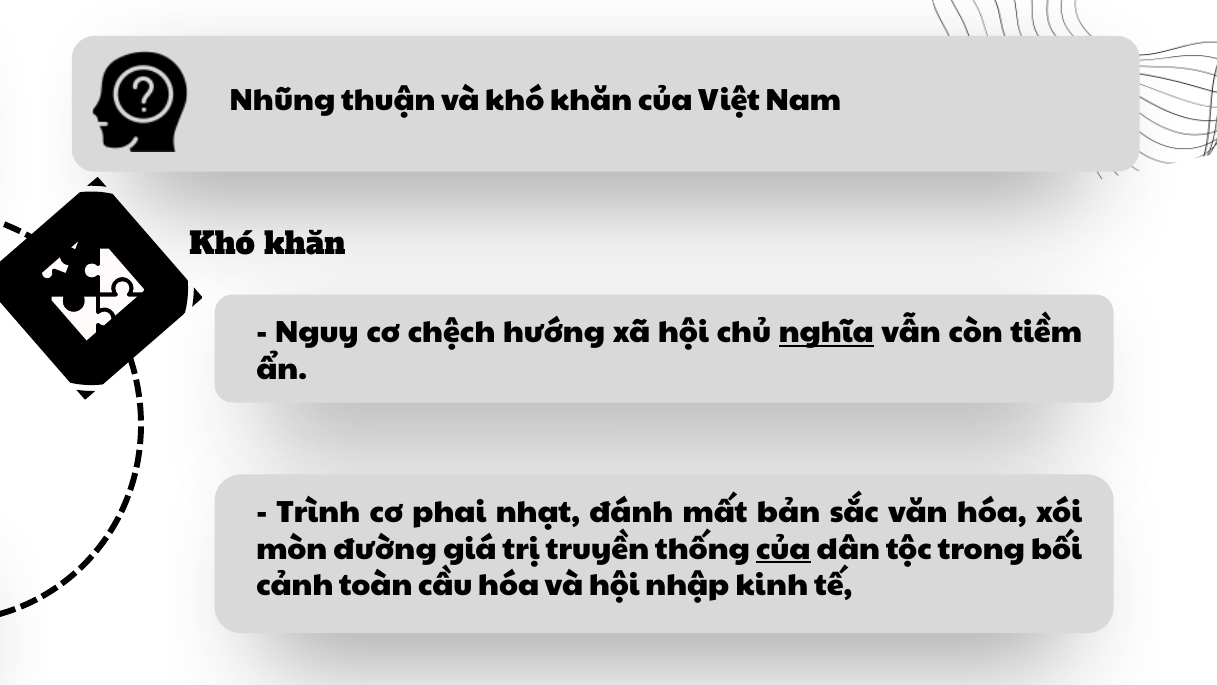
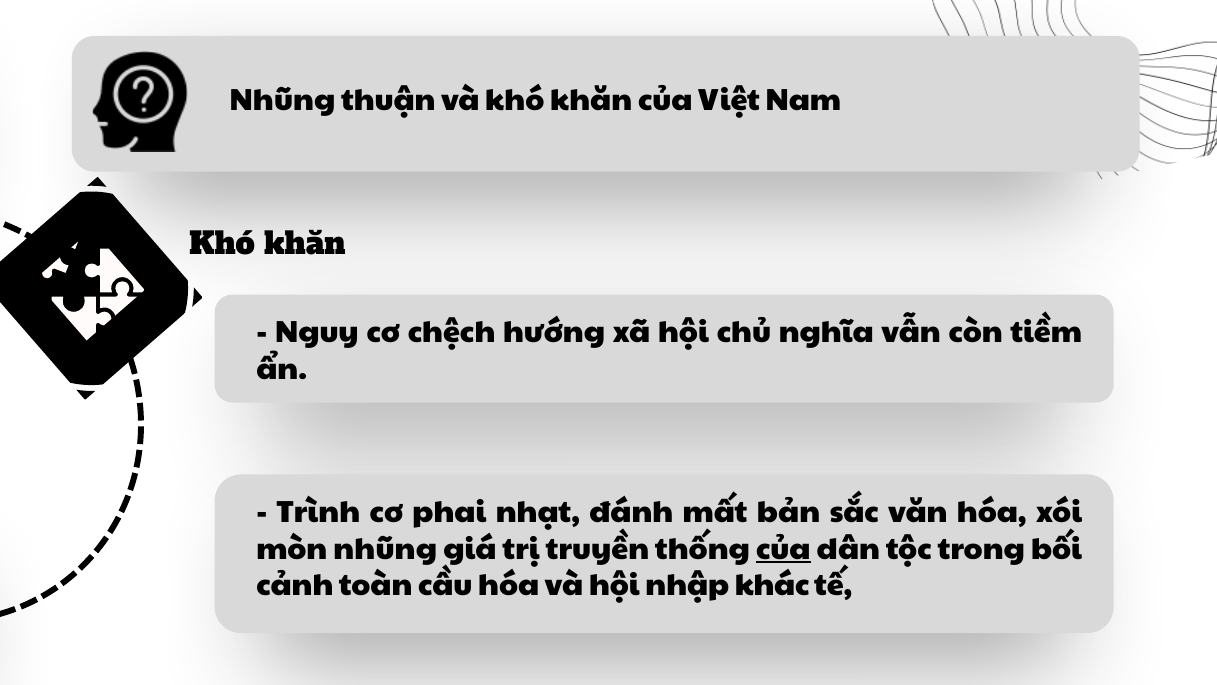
nghĩa underline: present -> none
mòn đường: đường -> nhũng
kinh: kinh -> khác
